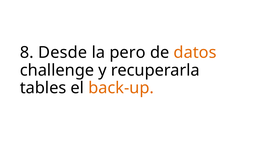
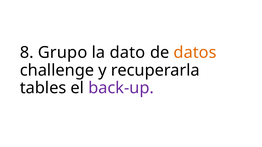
Desde: Desde -> Grupo
pero: pero -> dato
back-up colour: orange -> purple
